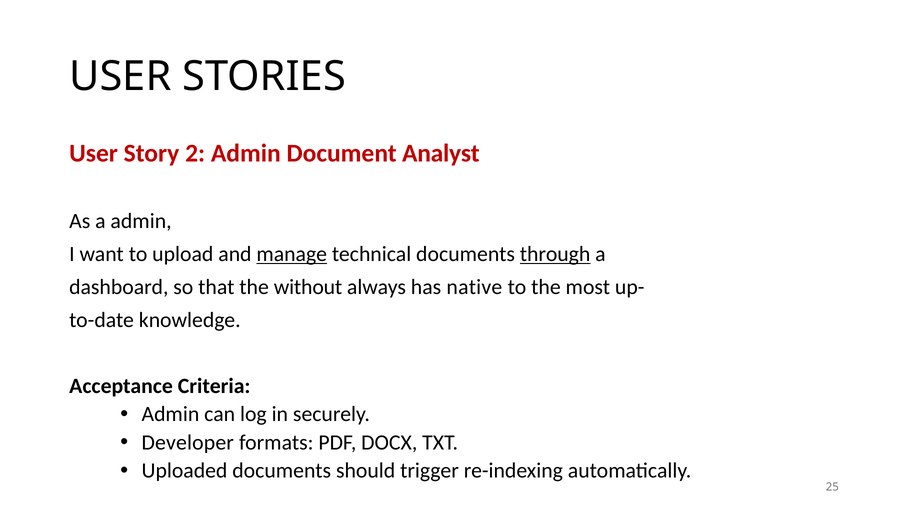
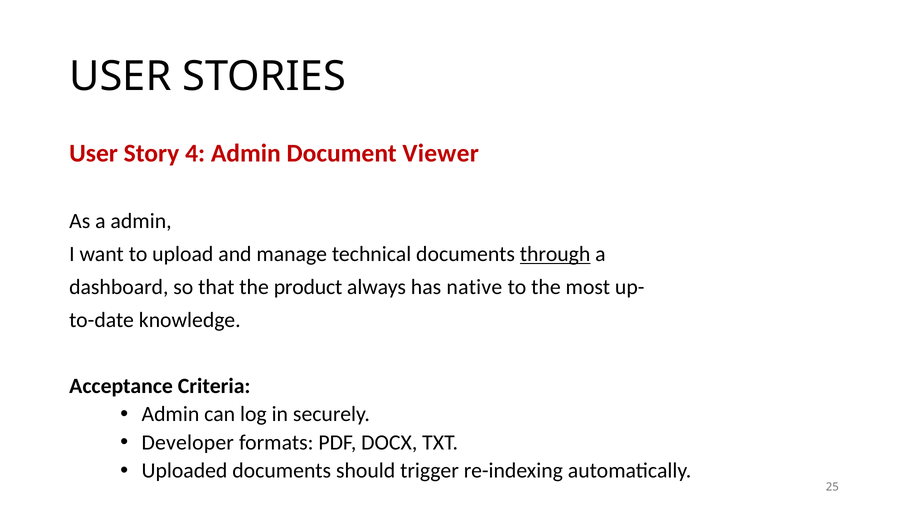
2: 2 -> 4
Analyst: Analyst -> Viewer
manage underline: present -> none
without: without -> product
